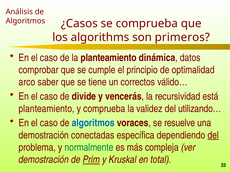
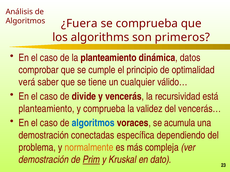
¿Casos: ¿Casos -> ¿Fuera
arco: arco -> verá
correctos: correctos -> cualquier
utilizando…: utilizando… -> vencerás…
resuelve: resuelve -> acumula
del at (213, 136) underline: present -> none
normalmente colour: green -> orange
total: total -> dato
